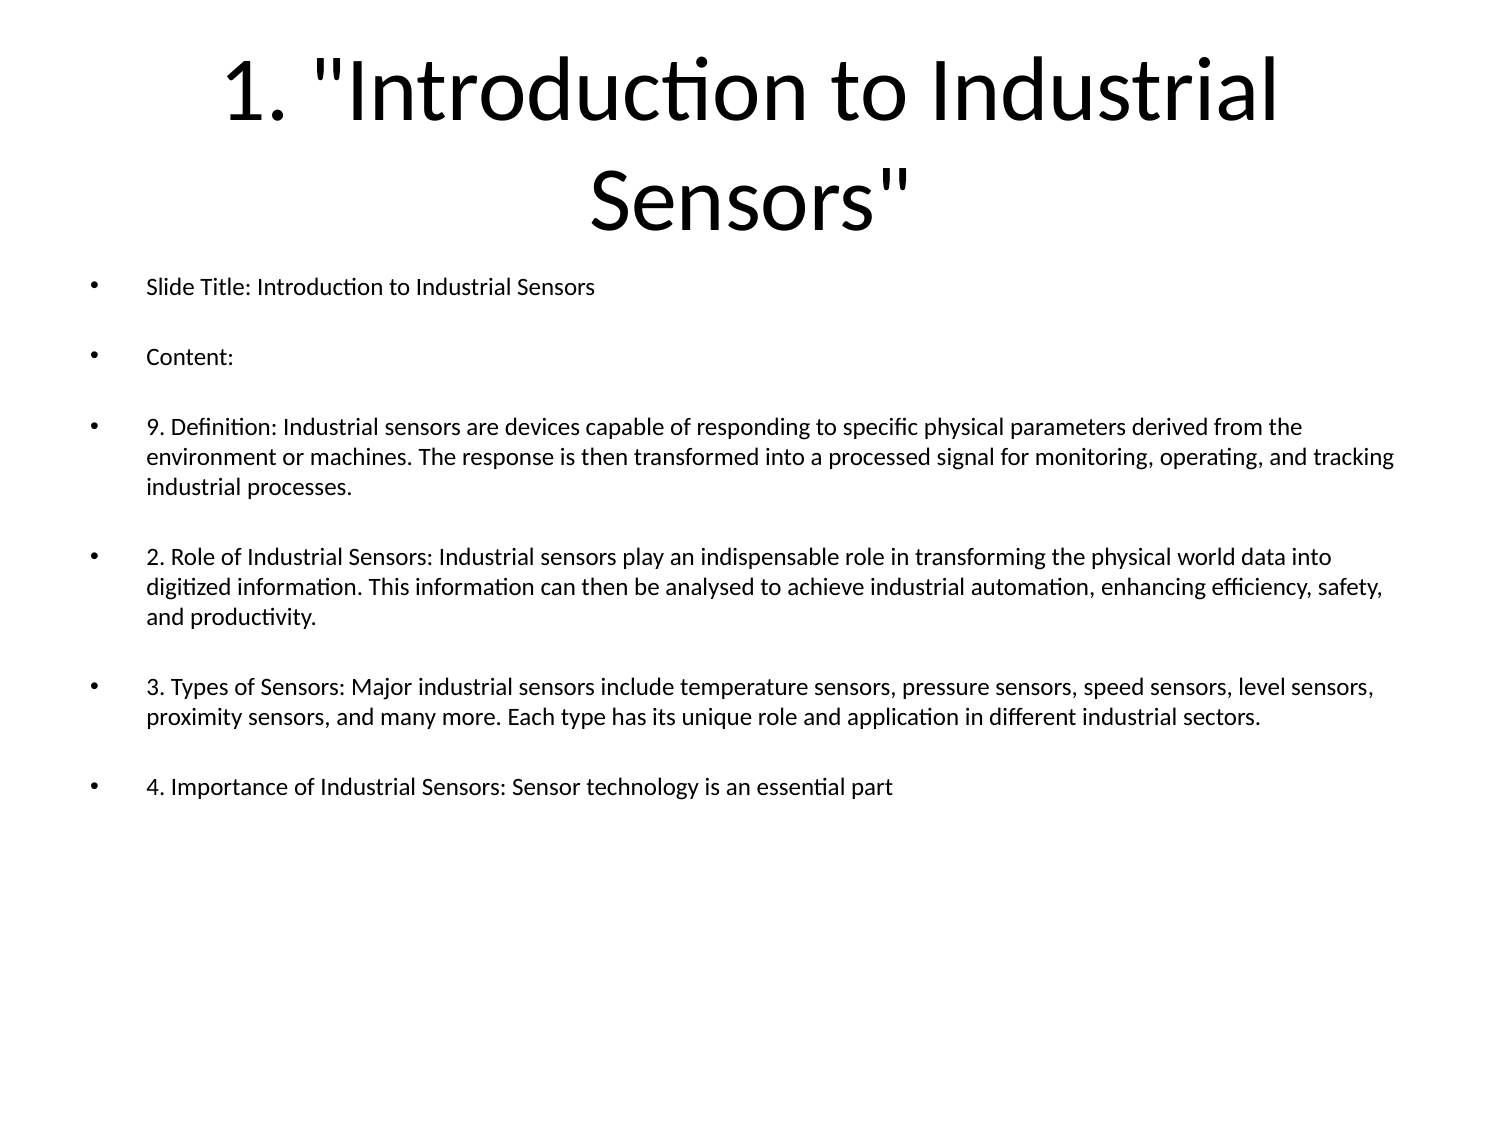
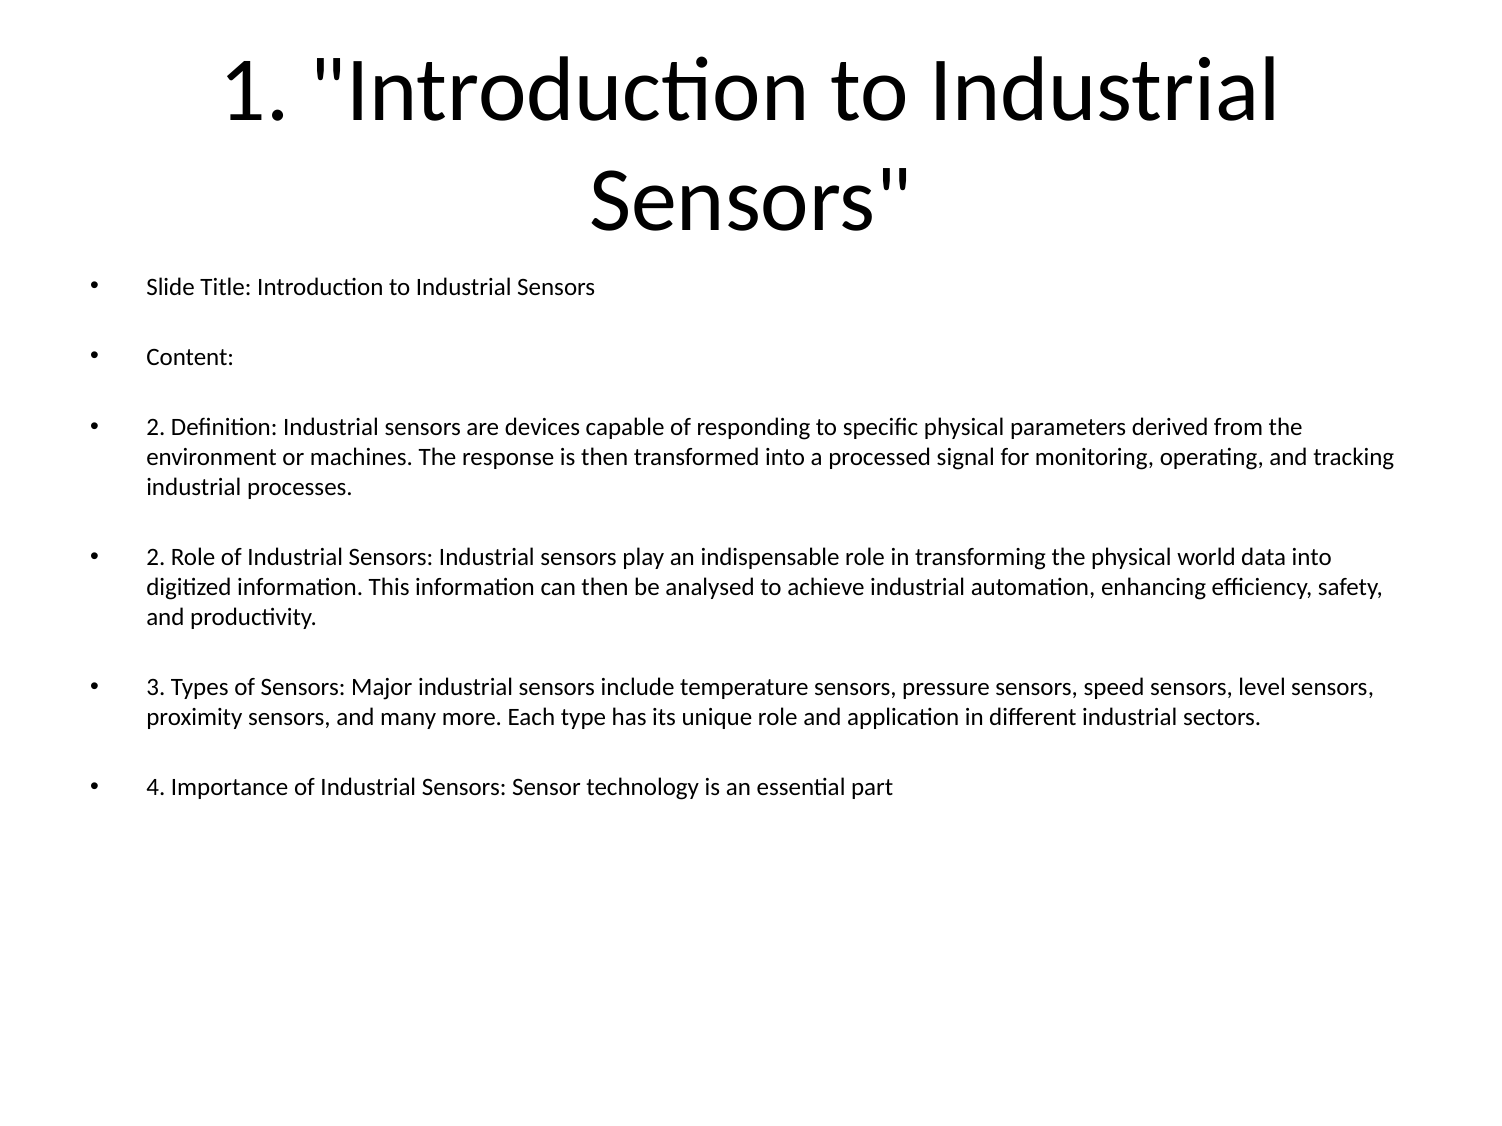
9 at (156, 427): 9 -> 2
